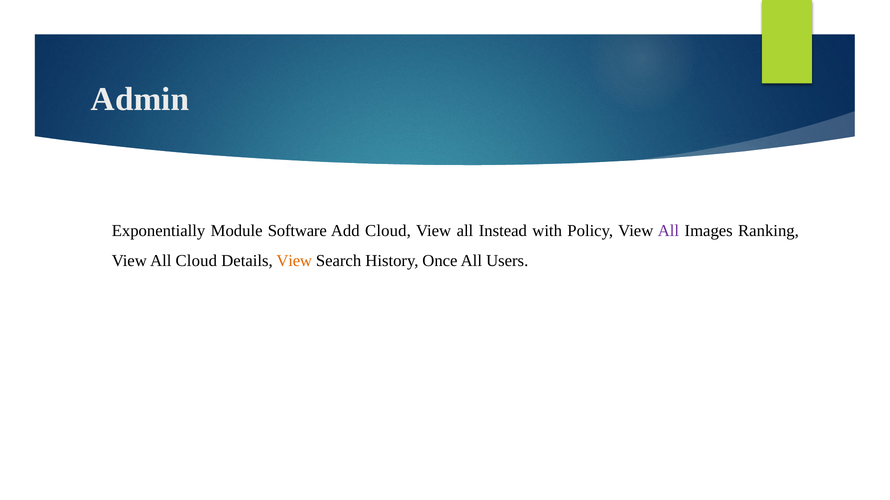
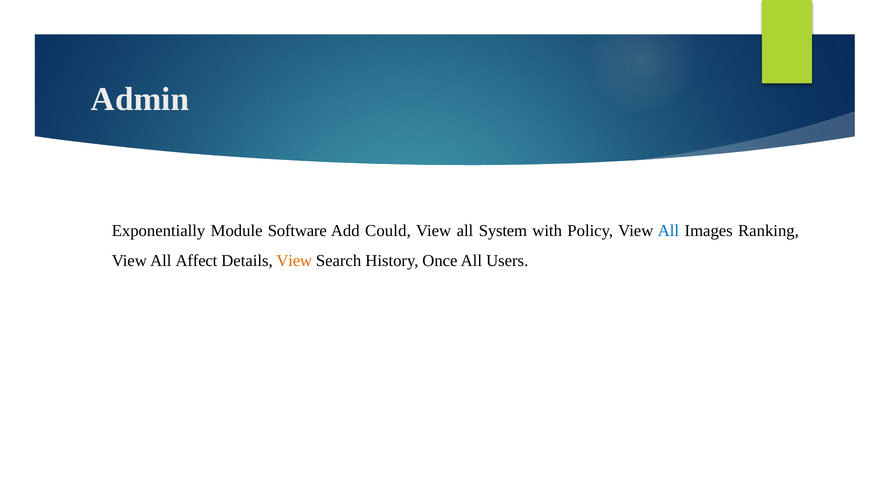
Add Cloud: Cloud -> Could
Instead: Instead -> System
All at (668, 231) colour: purple -> blue
All Cloud: Cloud -> Affect
